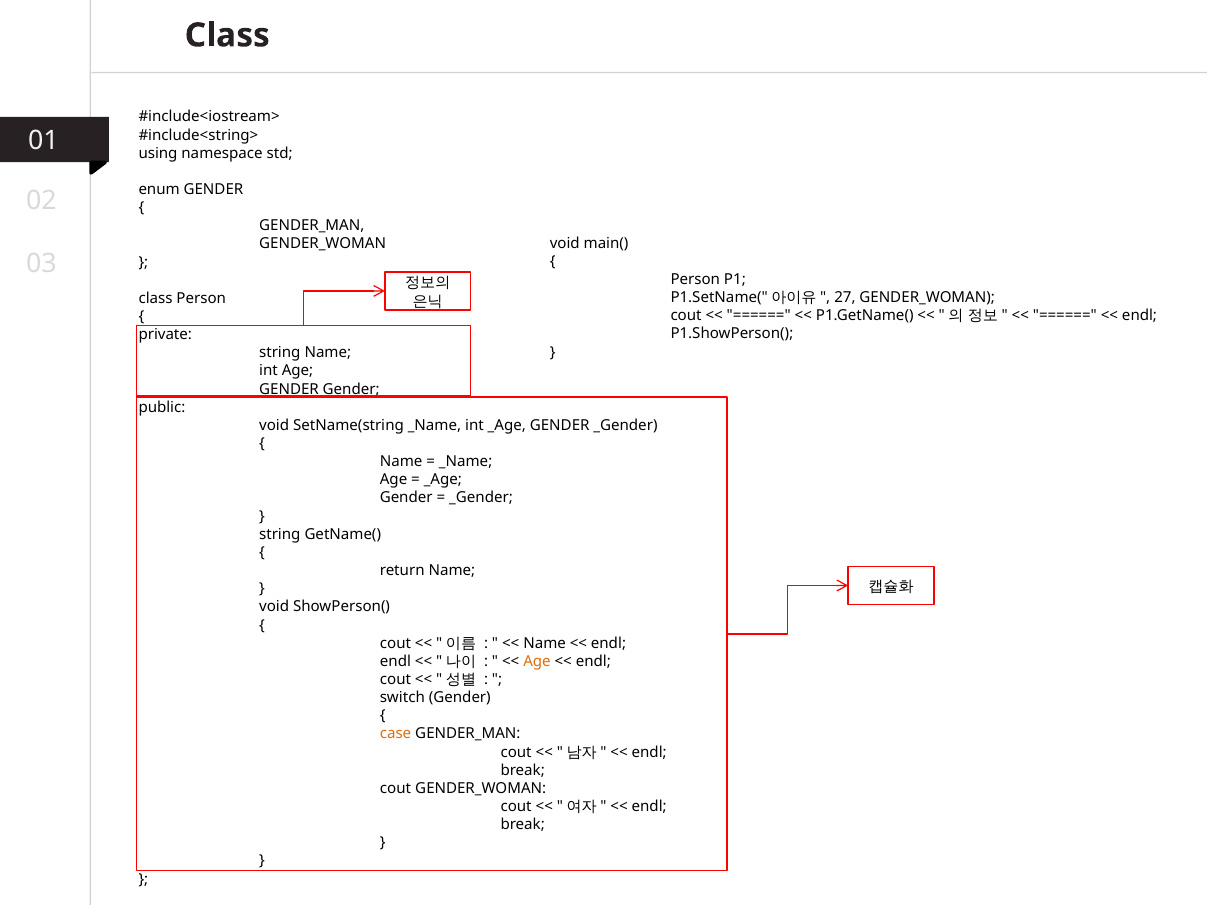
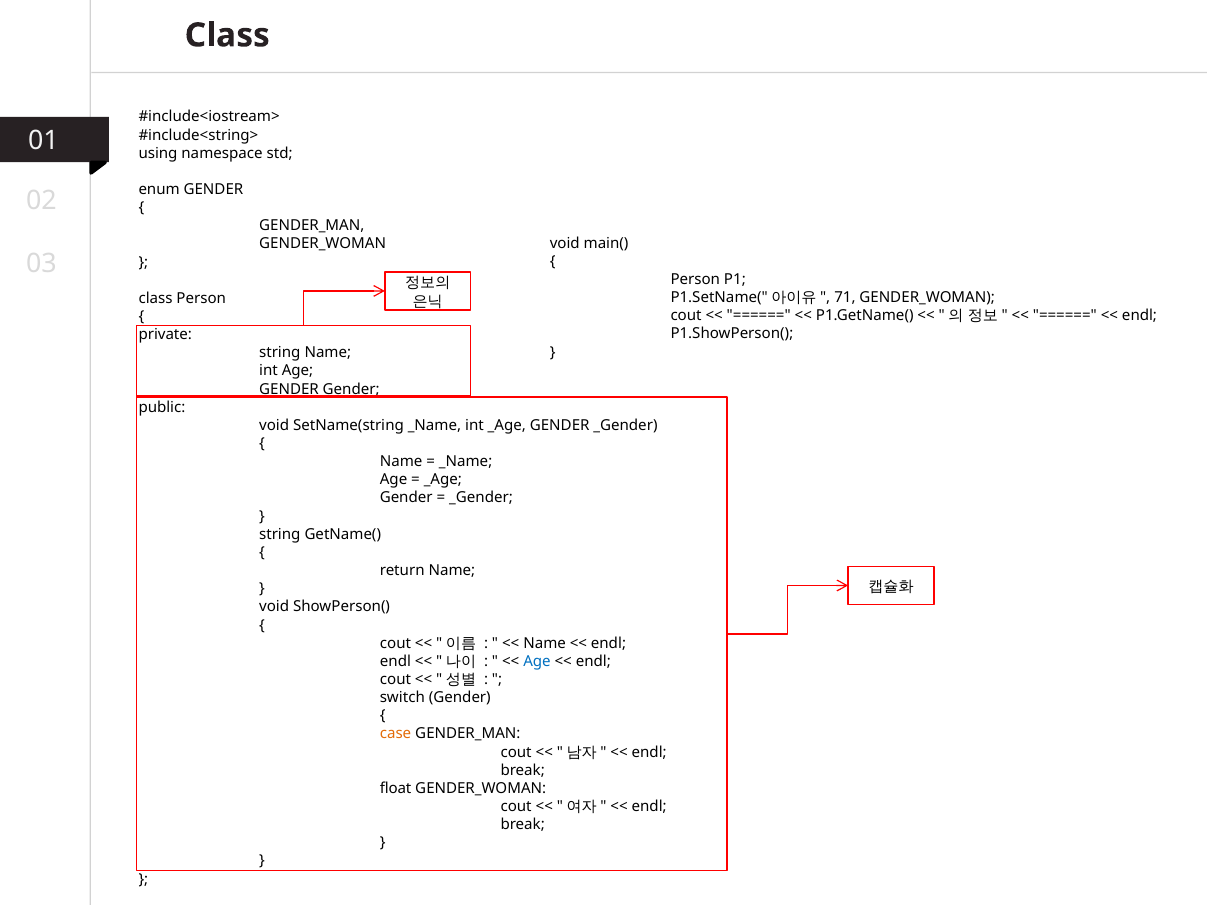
27: 27 -> 71
Age at (537, 662) colour: orange -> blue
cout at (396, 789): cout -> float
